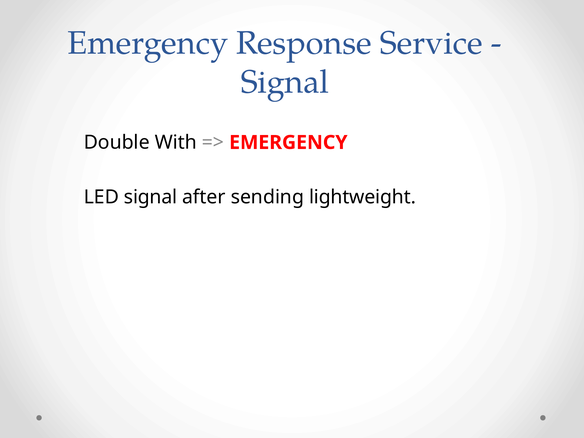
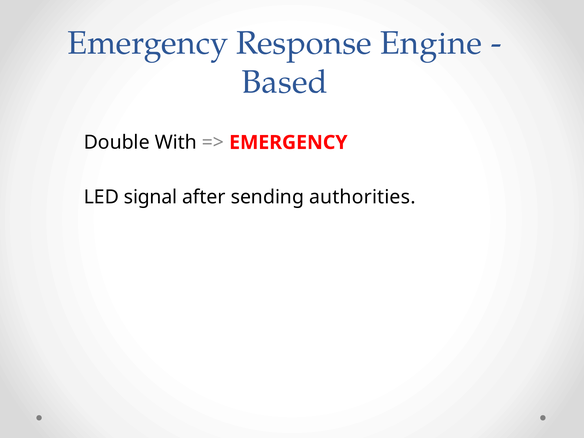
Service: Service -> Engine
Signal at (285, 82): Signal -> Based
lightweight: lightweight -> authorities
